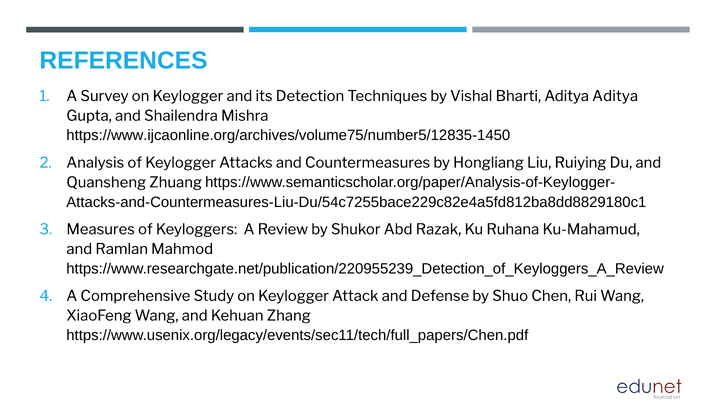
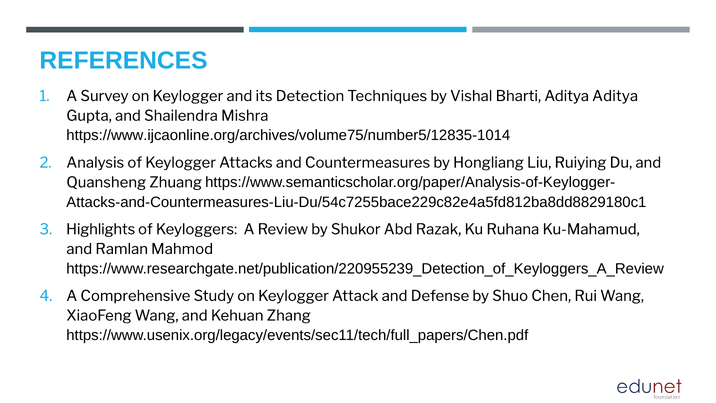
https://www.ijcaonline.org/archives/volume75/number5/12835-1450: https://www.ijcaonline.org/archives/volume75/number5/12835-1450 -> https://www.ijcaonline.org/archives/volume75/number5/12835-1014
Measures: Measures -> Highlights
